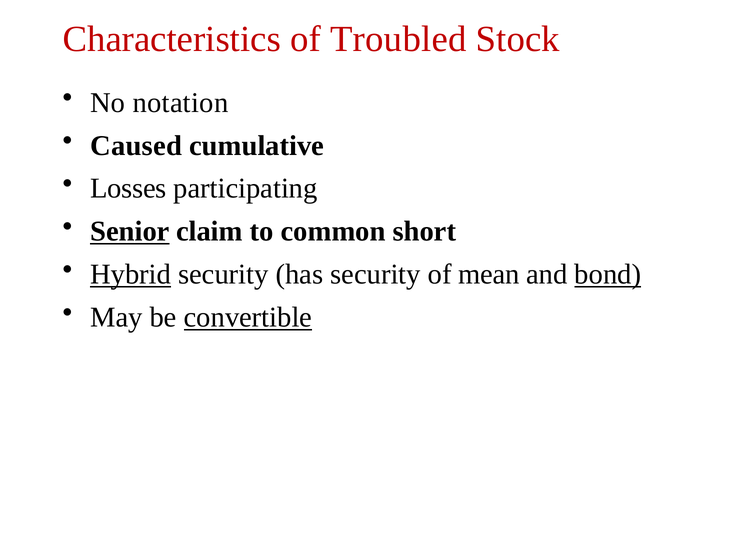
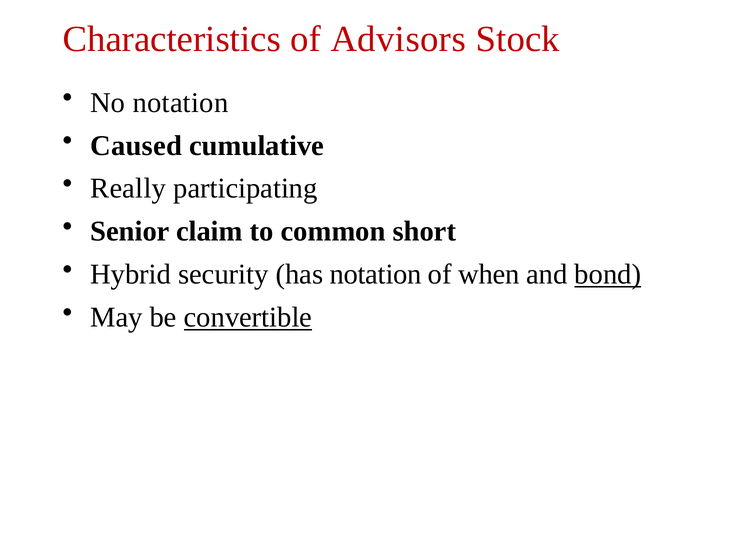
Troubled: Troubled -> Advisors
Losses: Losses -> Really
Senior underline: present -> none
Hybrid underline: present -> none
has security: security -> notation
mean: mean -> when
